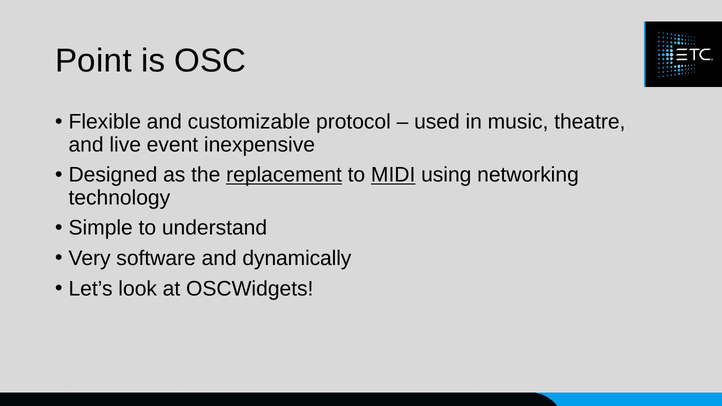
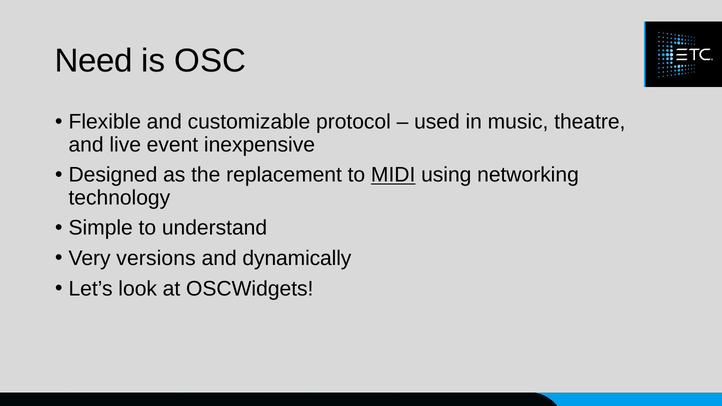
Point: Point -> Need
replacement underline: present -> none
software: software -> versions
